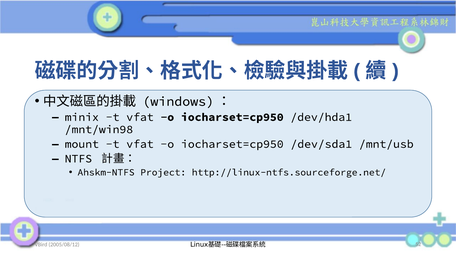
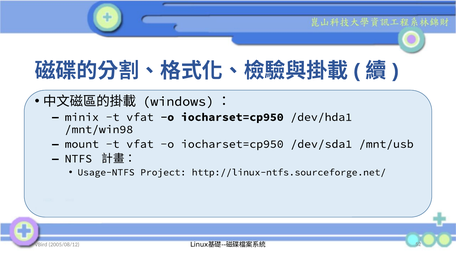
Ahskm-NTFS: Ahskm-NTFS -> Usage-NTFS
